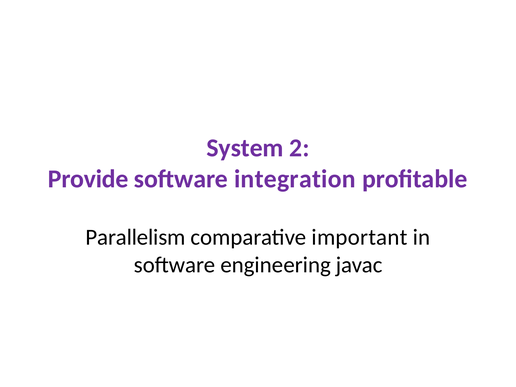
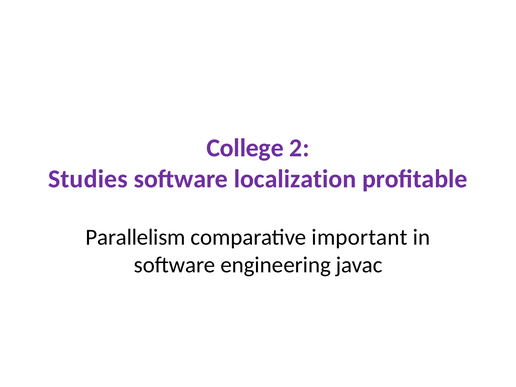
System: System -> College
Provide: Provide -> Studies
integration: integration -> localization
